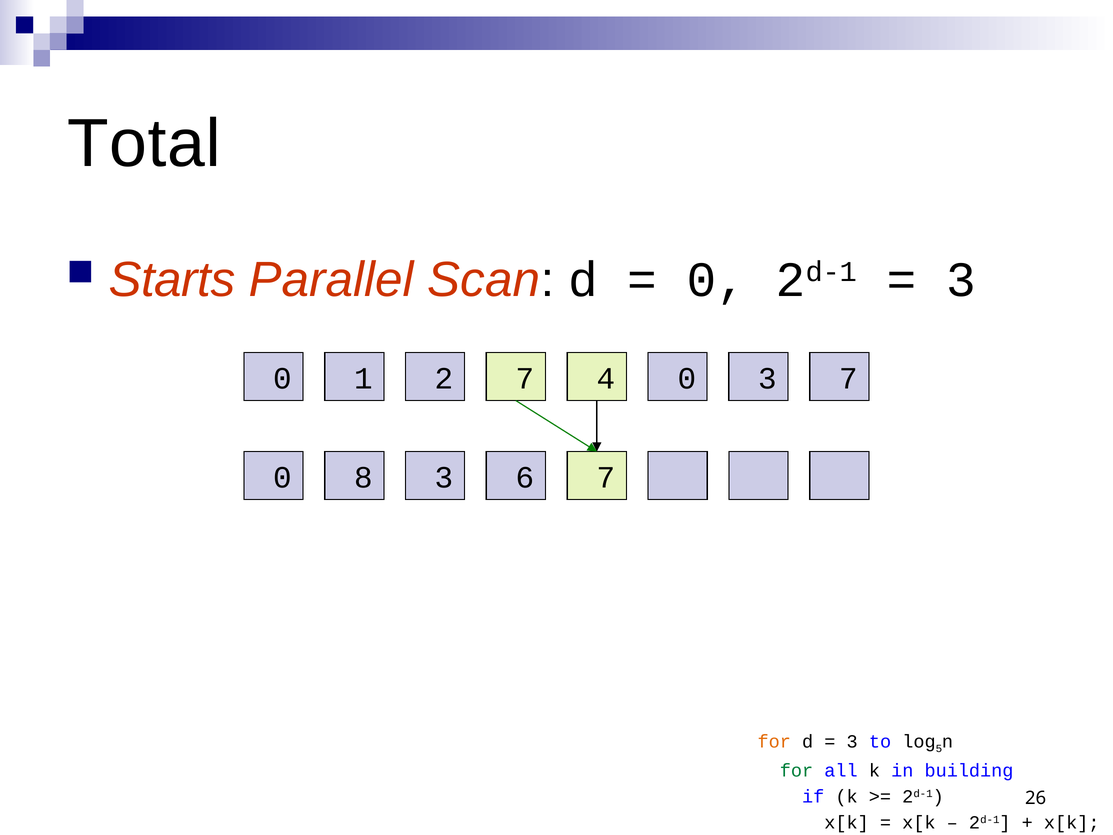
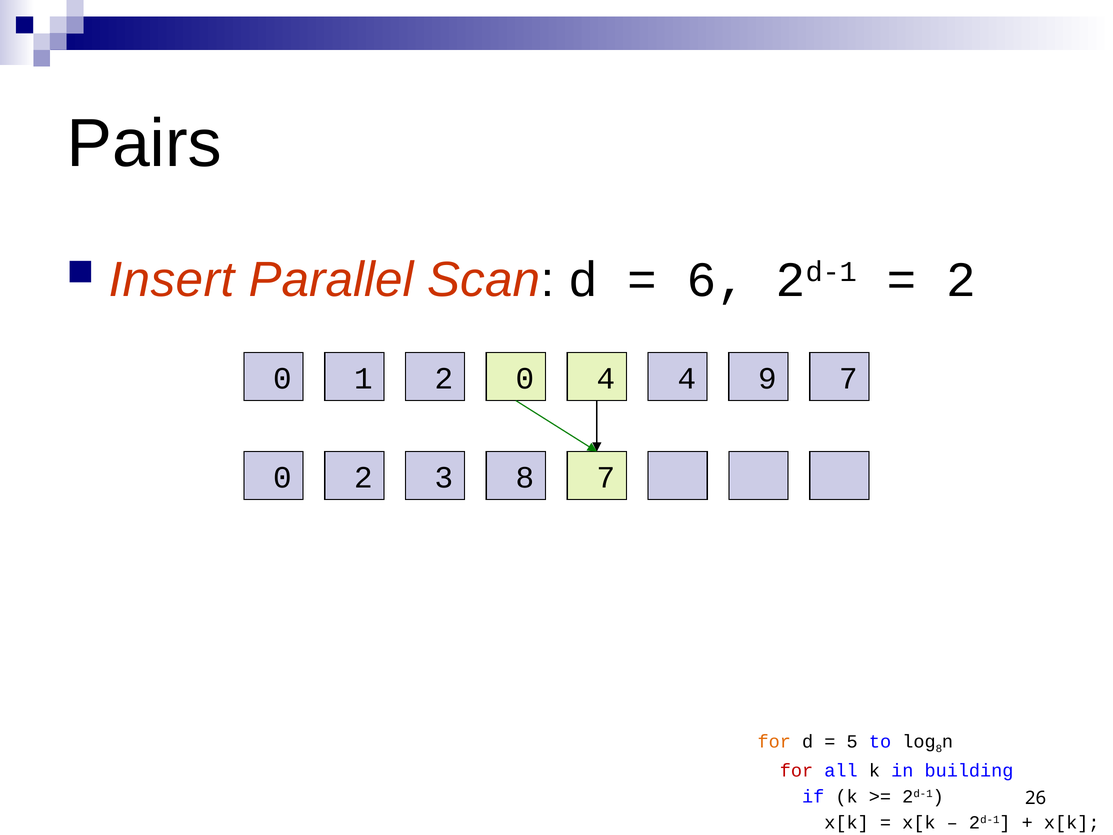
Total: Total -> Pairs
Starts: Starts -> Insert
0 at (716, 280): 0 -> 6
3 at (961, 280): 3 -> 2
7 at (525, 379): 7 -> 0
1 0: 0 -> 4
4 3: 3 -> 9
0 8: 8 -> 2
3 6: 6 -> 8
3 at (852, 741): 3 -> 5
5 at (939, 748): 5 -> 8
for at (797, 770) colour: green -> red
